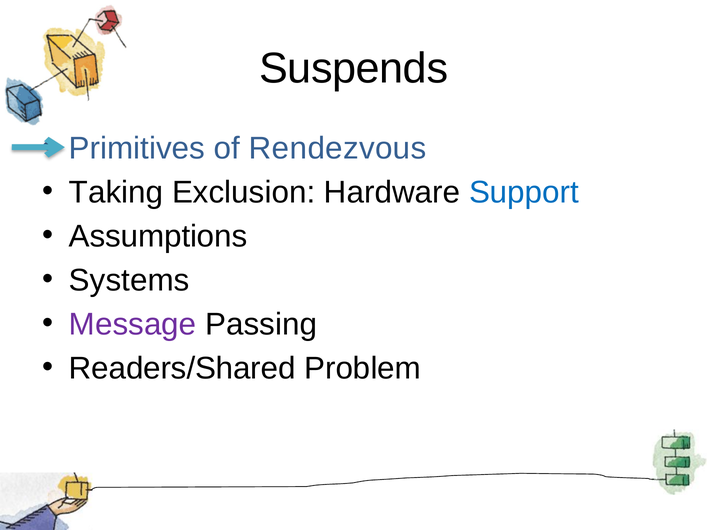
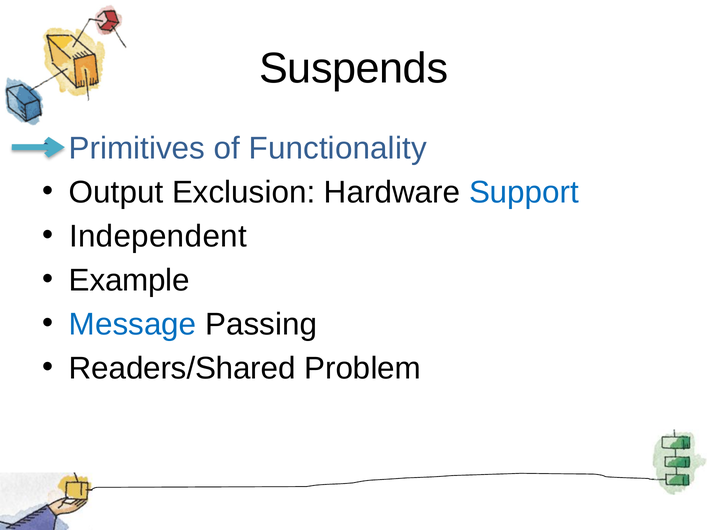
Rendezvous: Rendezvous -> Functionality
Taking: Taking -> Output
Assumptions: Assumptions -> Independent
Systems: Systems -> Example
Message colour: purple -> blue
